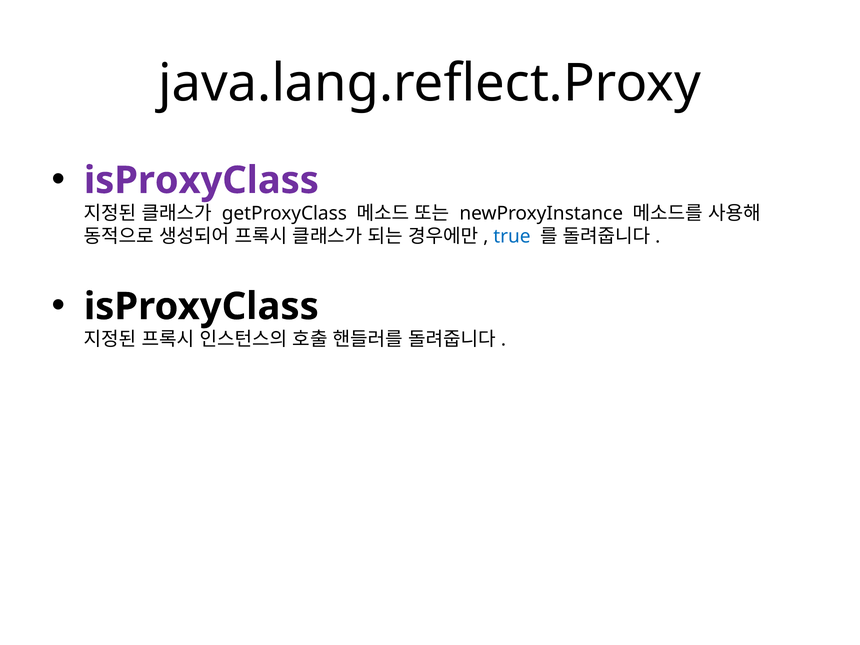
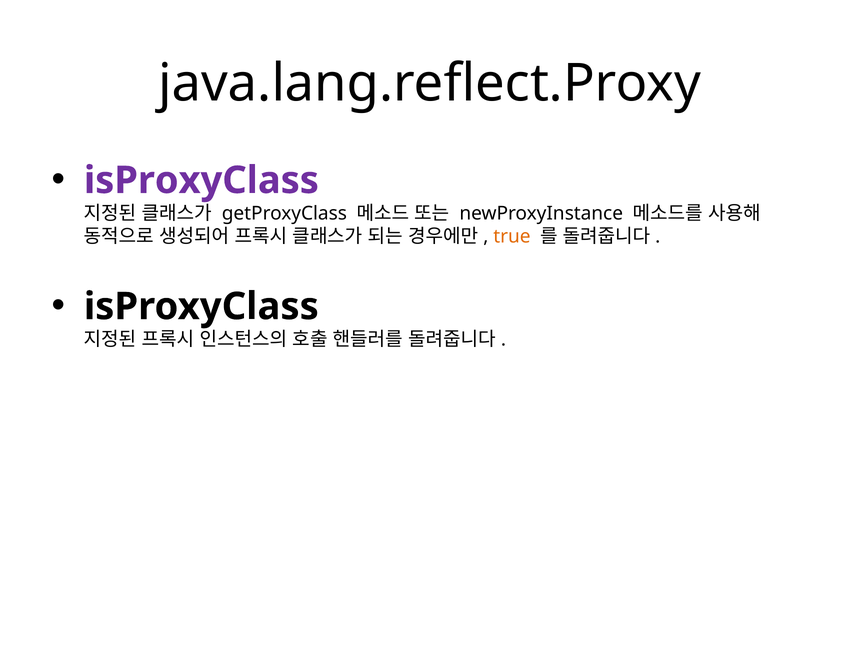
true colour: blue -> orange
